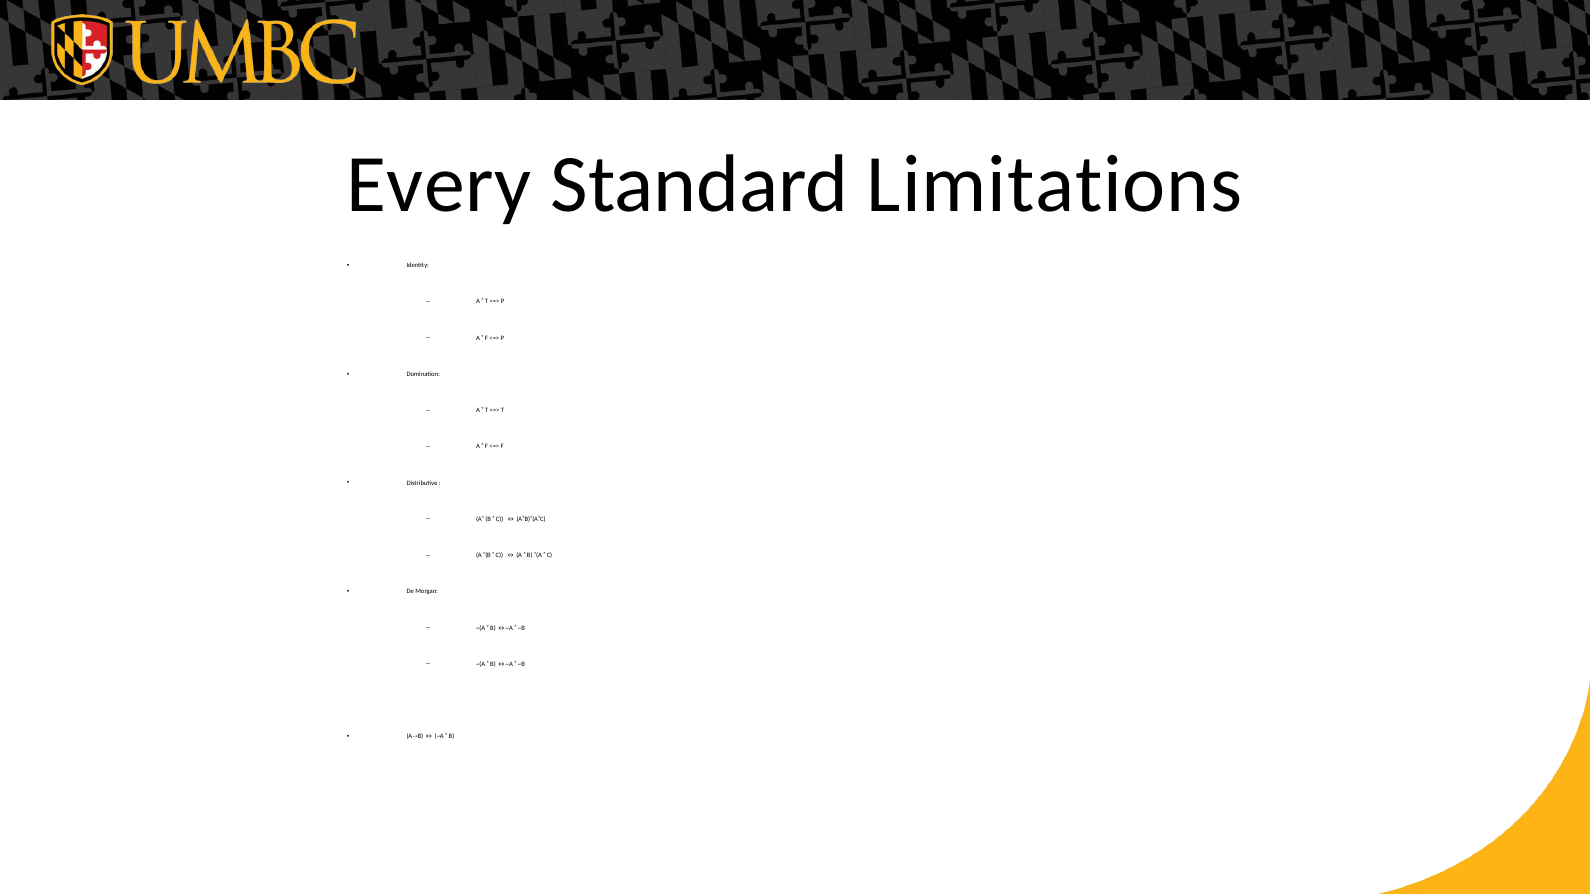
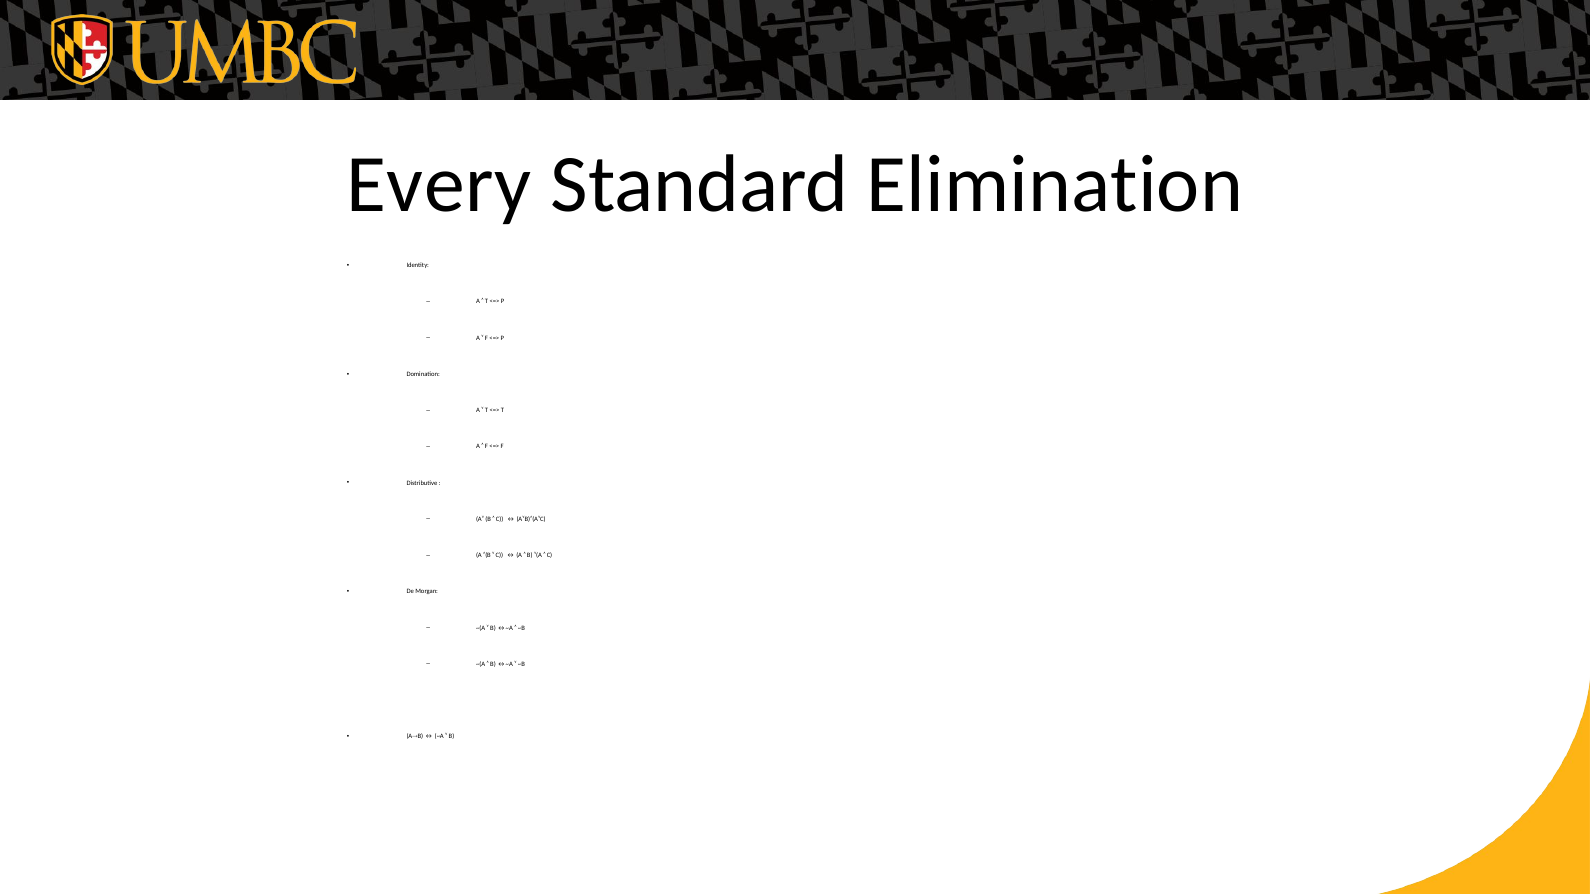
Limitations: Limitations -> Elimination
